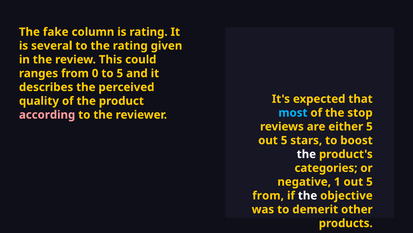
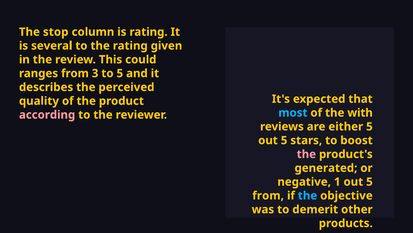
fake: fake -> stop
0: 0 -> 3
stop: stop -> with
the at (306, 154) colour: white -> pink
categories: categories -> generated
the at (308, 195) colour: white -> light blue
